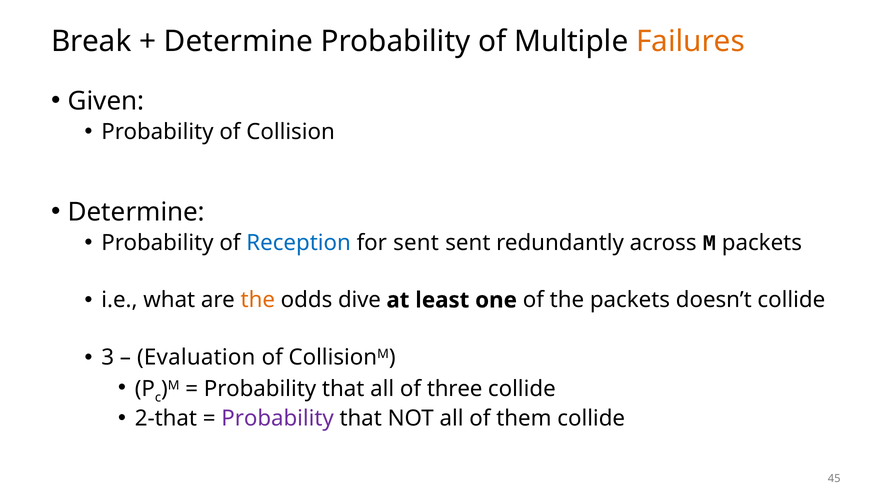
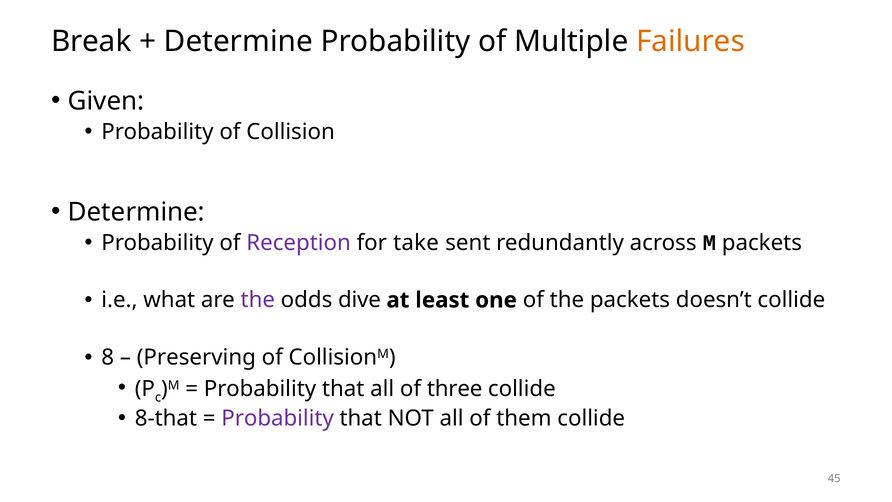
Reception colour: blue -> purple
for sent: sent -> take
the at (258, 300) colour: orange -> purple
3: 3 -> 8
Evaluation: Evaluation -> Preserving
2-that: 2-that -> 8-that
